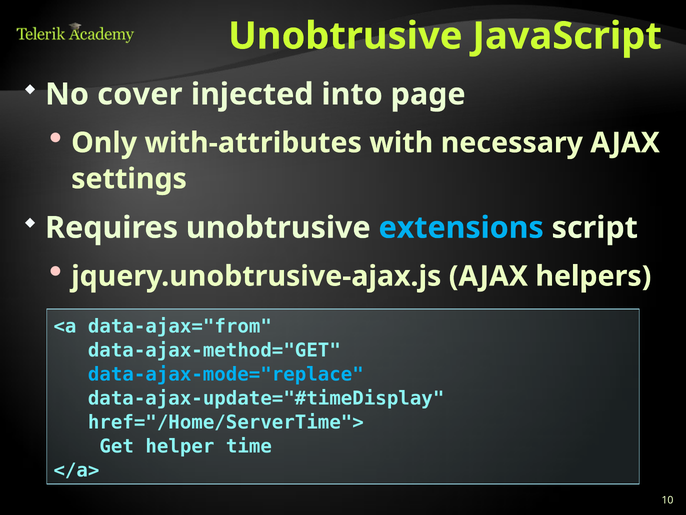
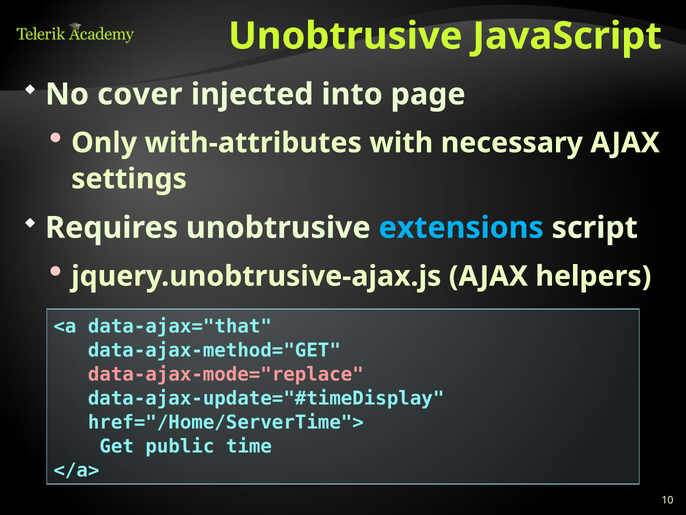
data-ajax="from: data-ajax="from -> data-ajax="that
data-ajax-mode="replace colour: light blue -> pink
helper: helper -> public
